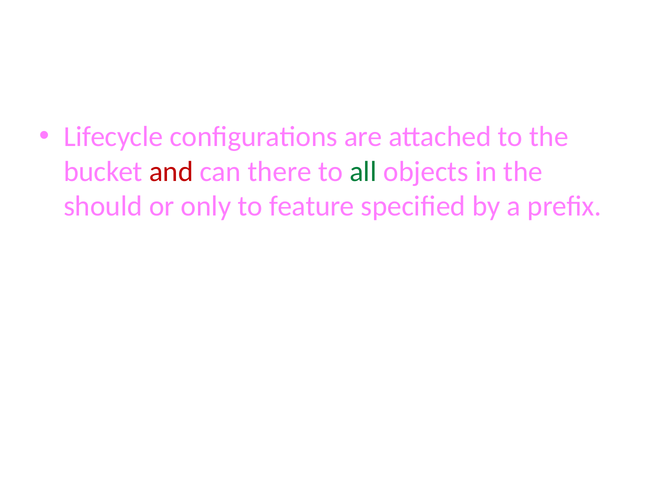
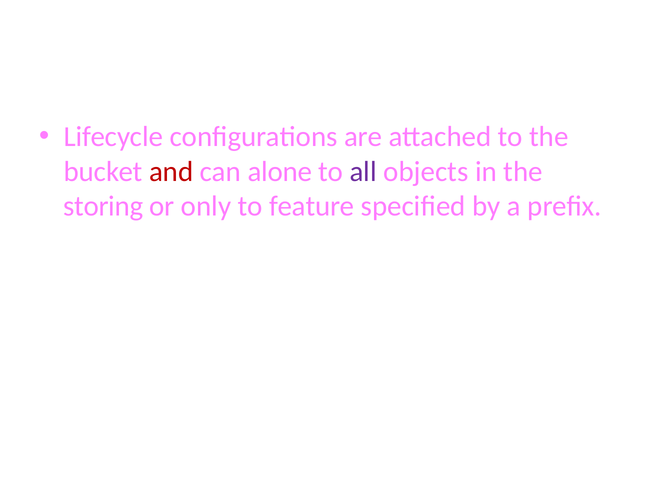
there: there -> alone
all colour: green -> purple
should: should -> storing
